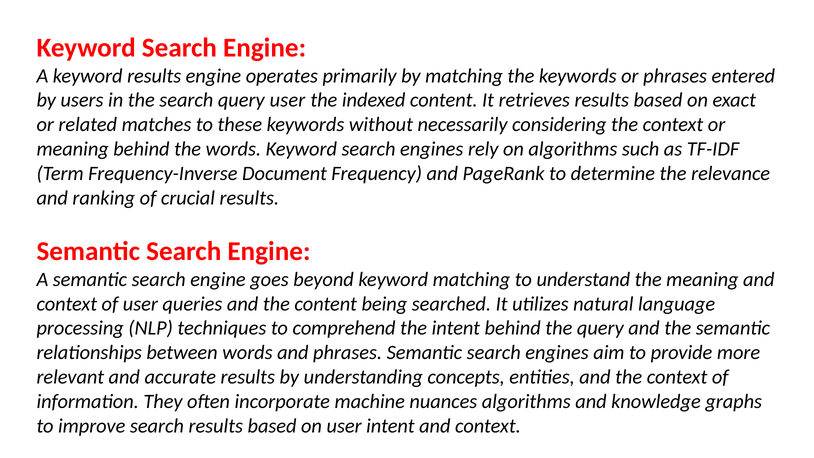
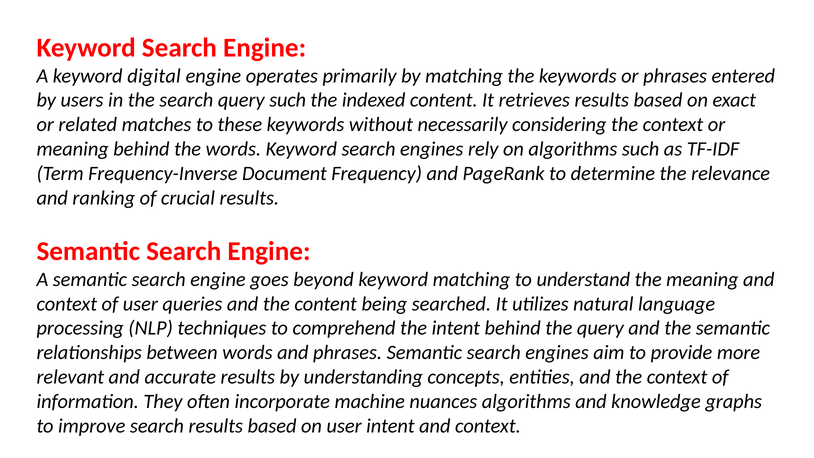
keyword results: results -> digital
query user: user -> such
